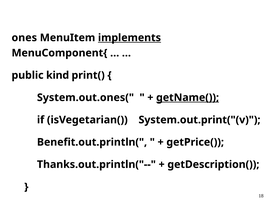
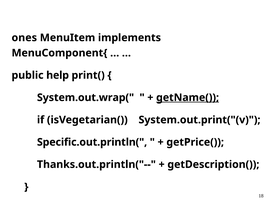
implements underline: present -> none
kind: kind -> help
System.out.ones(: System.out.ones( -> System.out.wrap(
Benefit.out.println(: Benefit.out.println( -> Specific.out.println(
